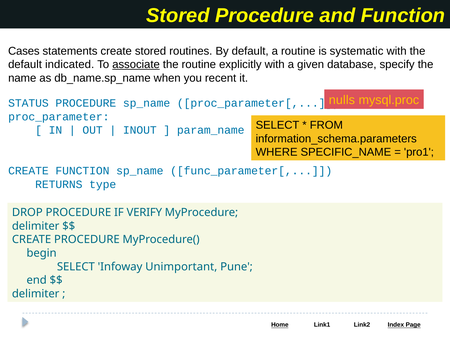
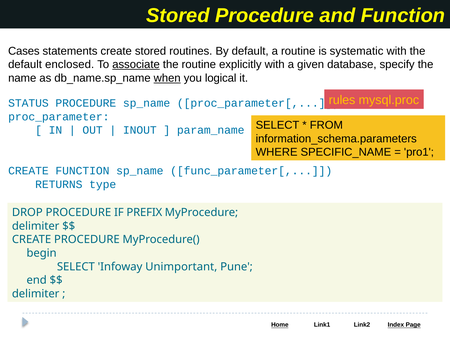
indicated: indicated -> enclosed
when underline: none -> present
recent: recent -> logical
nulls: nulls -> rules
VERIFY: VERIFY -> PREFIX
